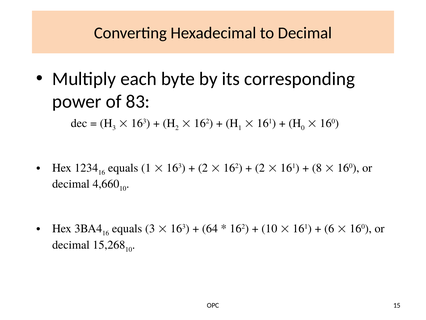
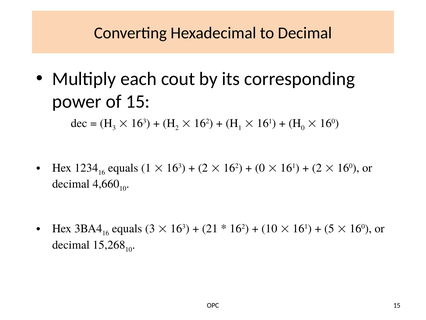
byte: byte -> cout
of 83: 83 -> 15
2 at (260, 168): 2 -> 0
8 at (317, 168): 8 -> 2
64: 64 -> 21
6: 6 -> 5
